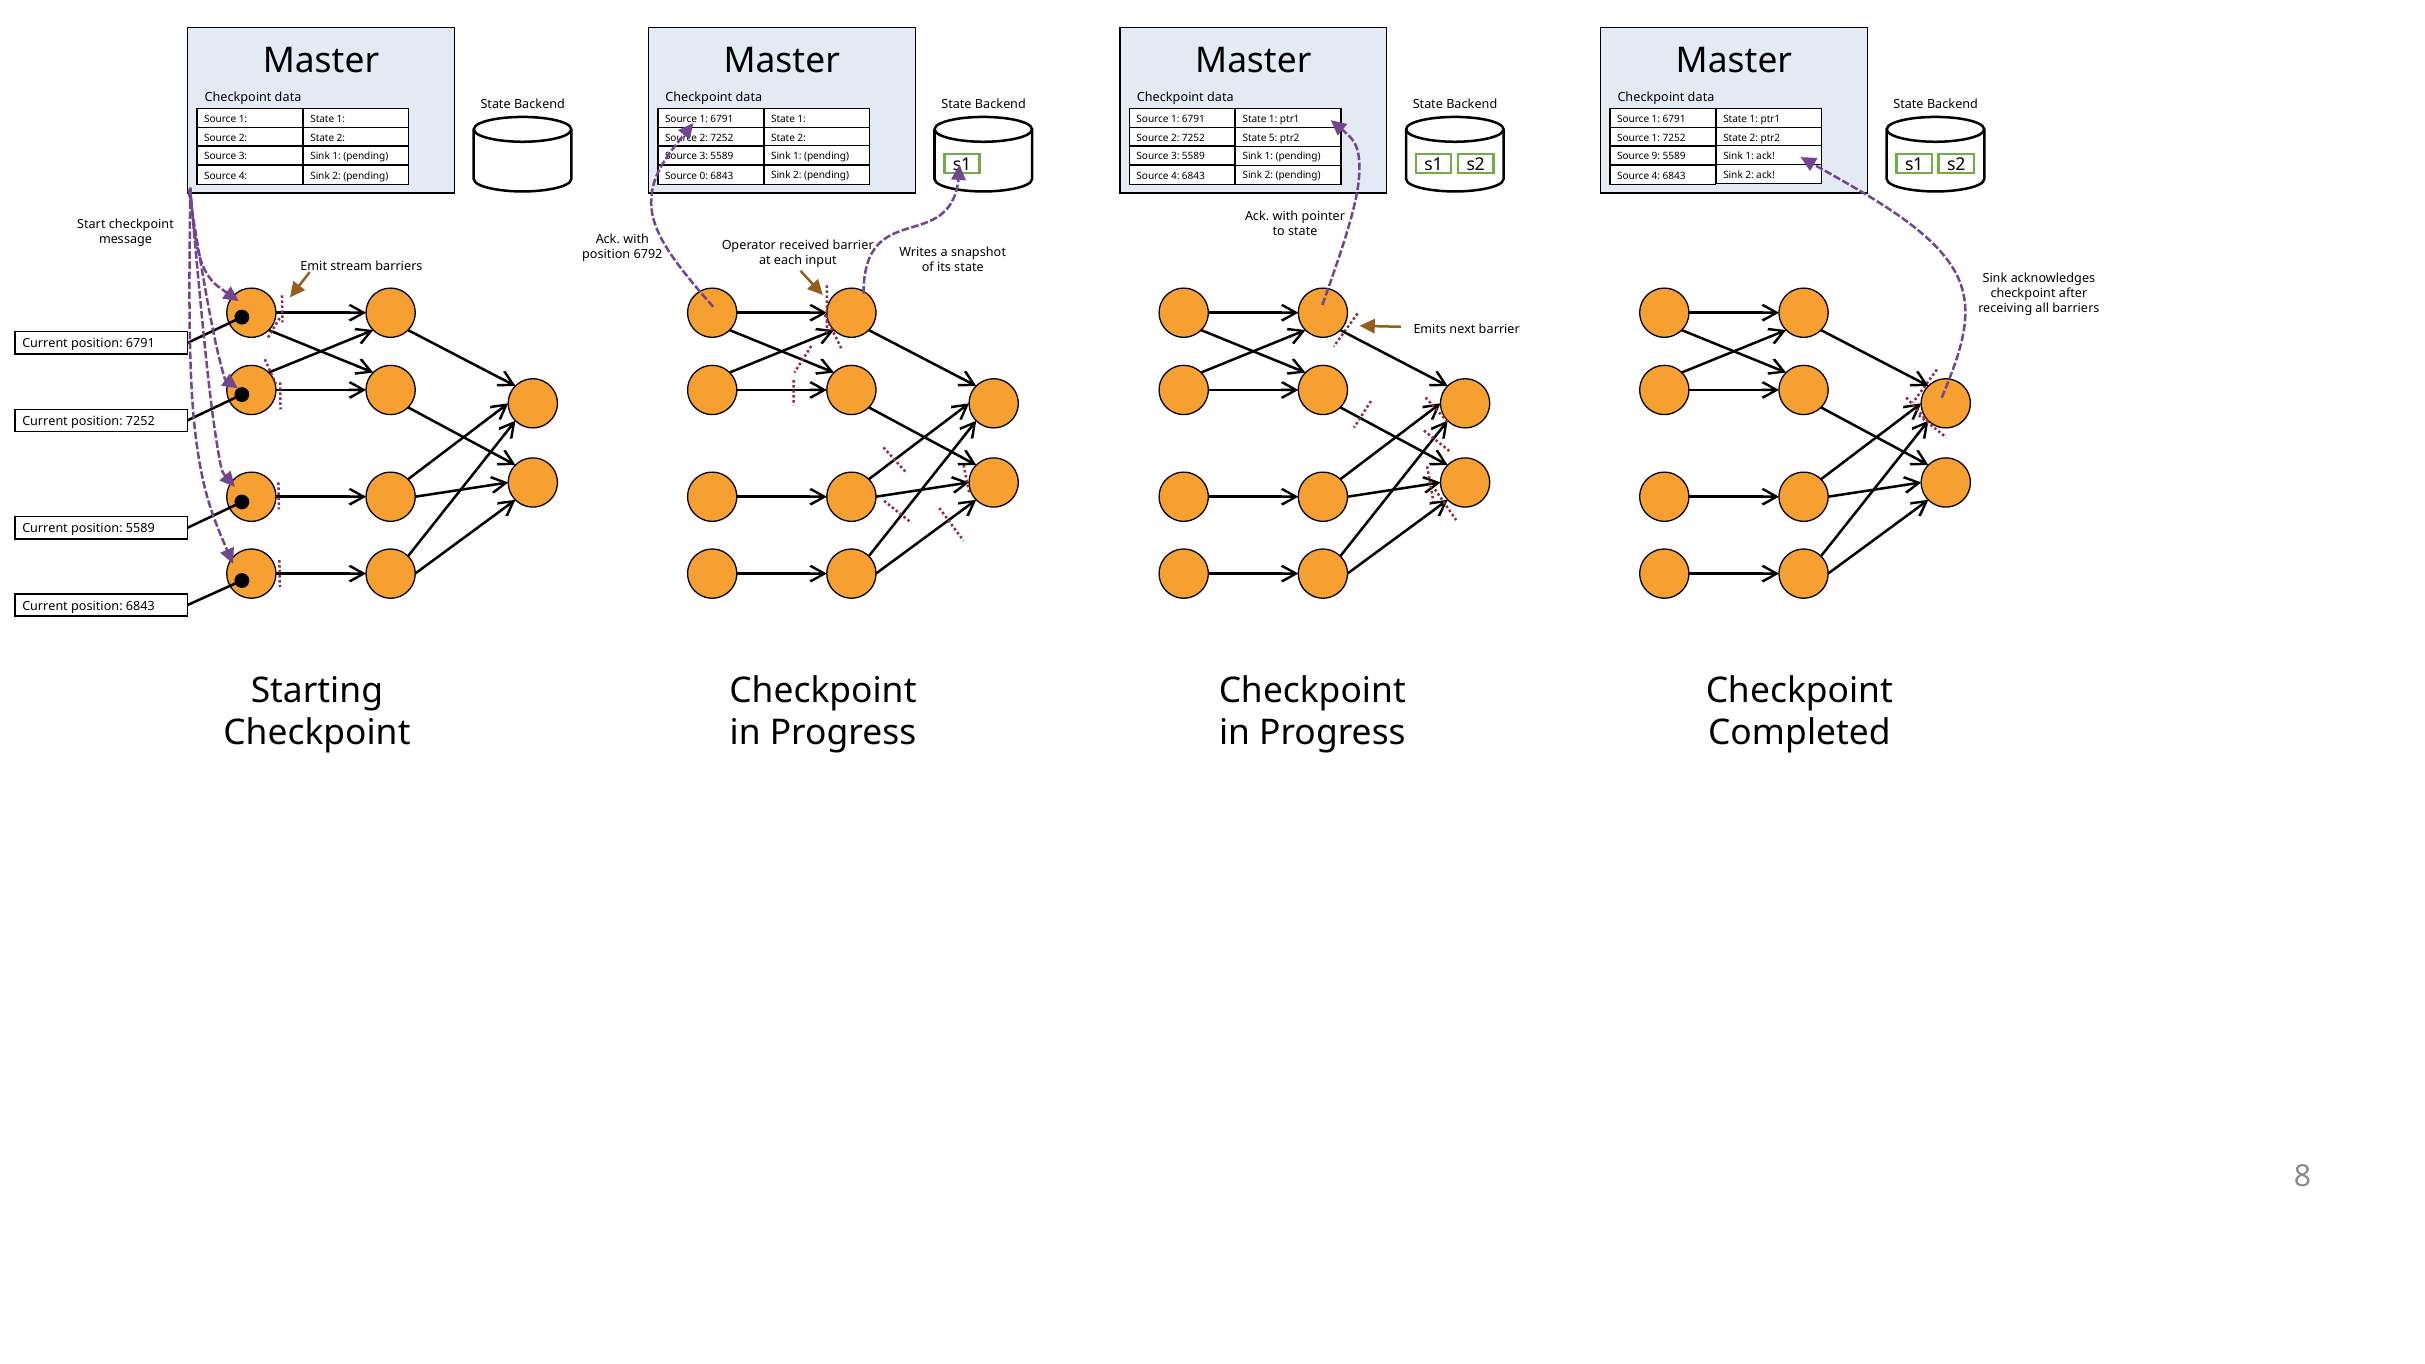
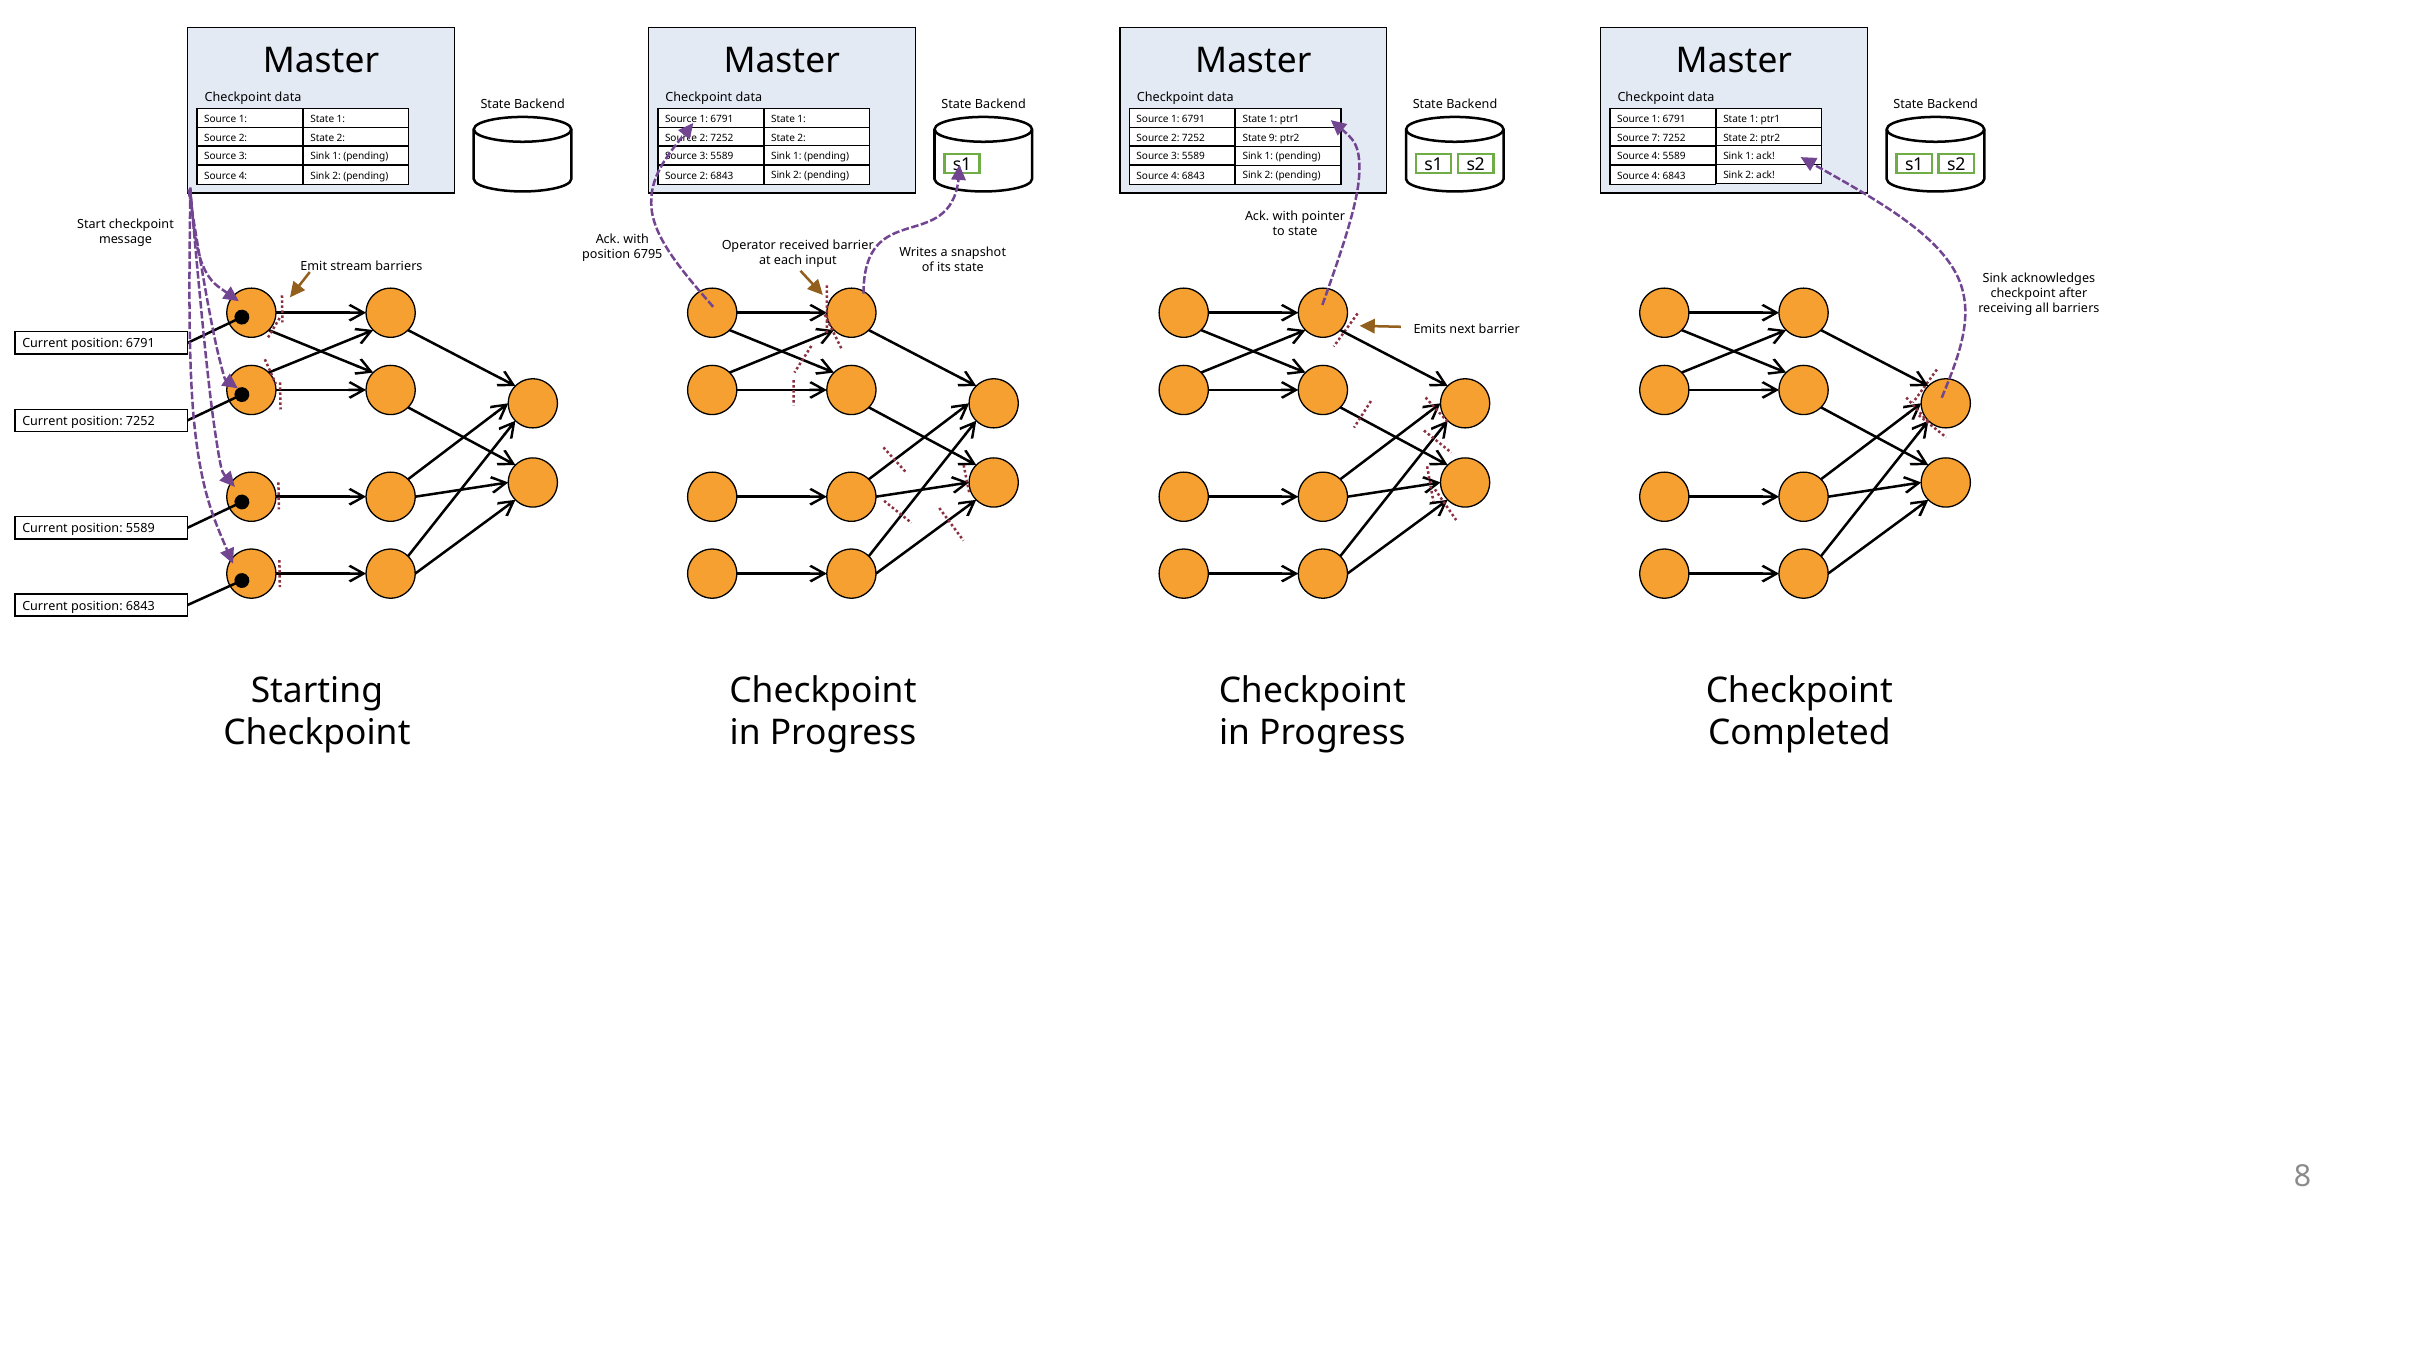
5: 5 -> 9
1 at (1656, 138): 1 -> 7
9 at (1656, 156): 9 -> 4
0 at (704, 176): 0 -> 2
6792: 6792 -> 6795
